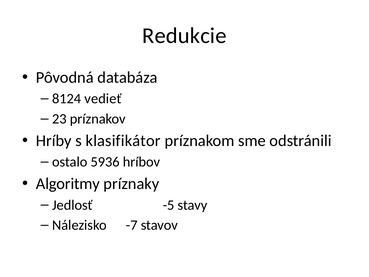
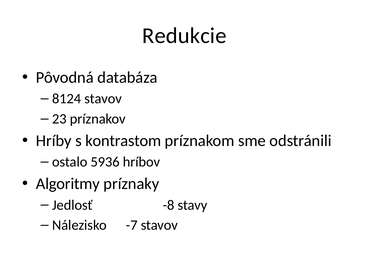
8124 vedieť: vedieť -> stavov
klasifikátor: klasifikátor -> kontrastom
-5: -5 -> -8
